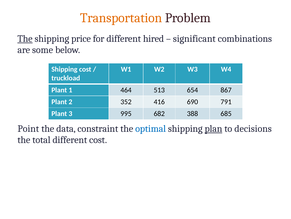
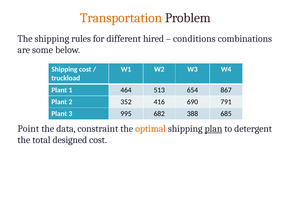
The at (25, 39) underline: present -> none
price: price -> rules
significant: significant -> conditions
optimal colour: blue -> orange
decisions: decisions -> detergent
total different: different -> designed
